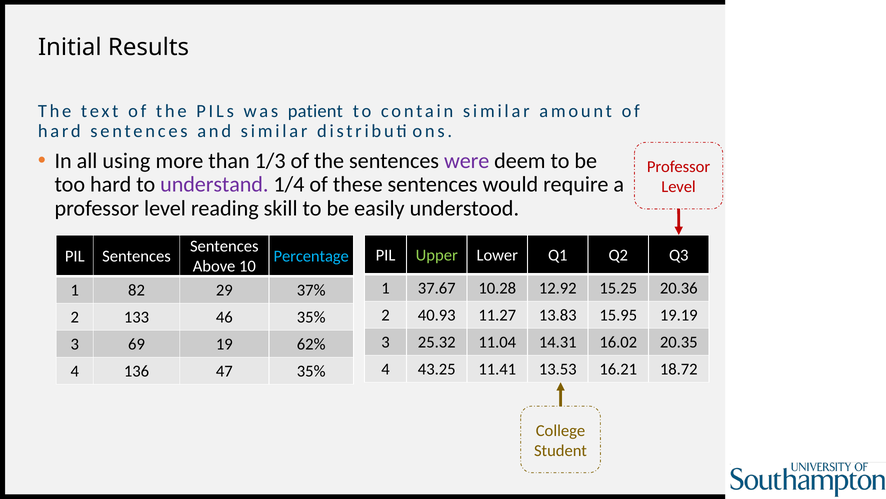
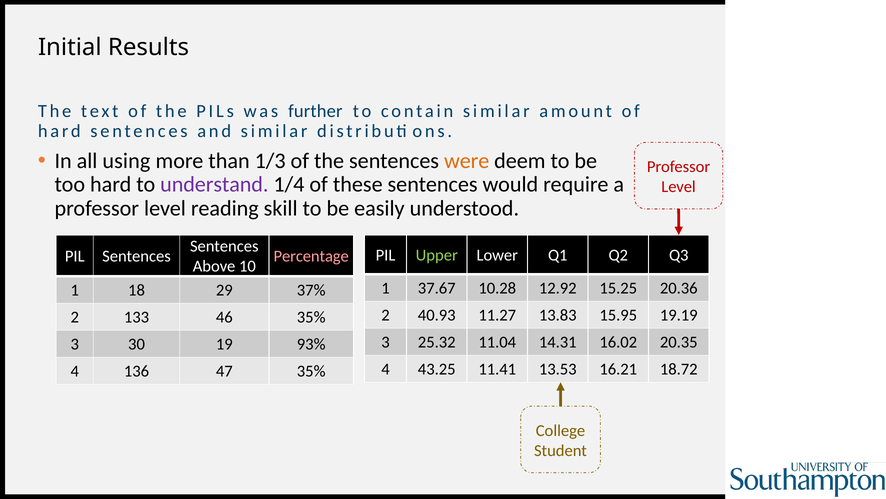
patient: patient -> further
were colour: purple -> orange
Percentage colour: light blue -> pink
82: 82 -> 18
69: 69 -> 30
62%: 62% -> 93%
